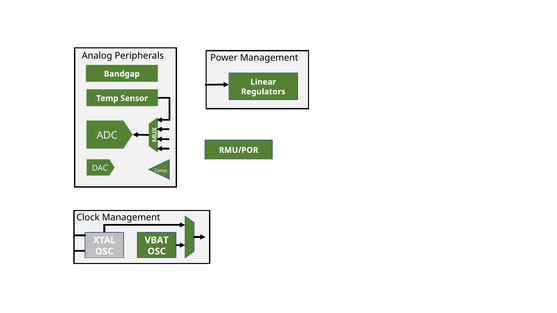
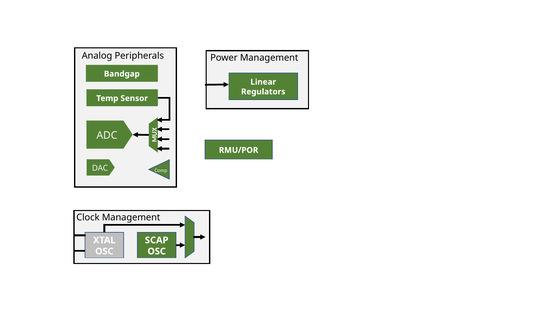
VBAT: VBAT -> SCAP
